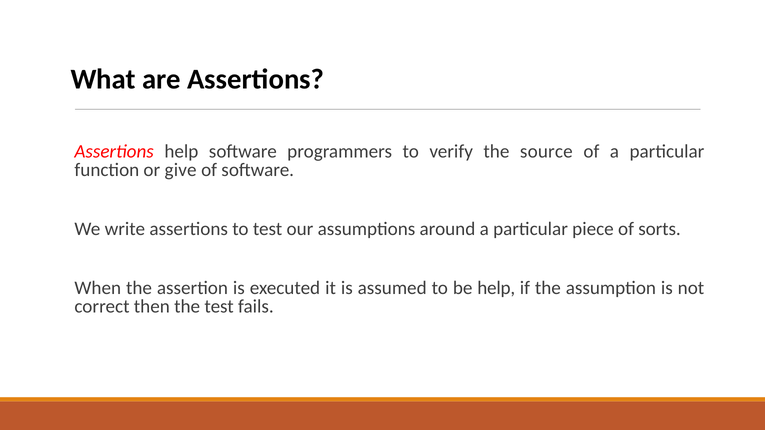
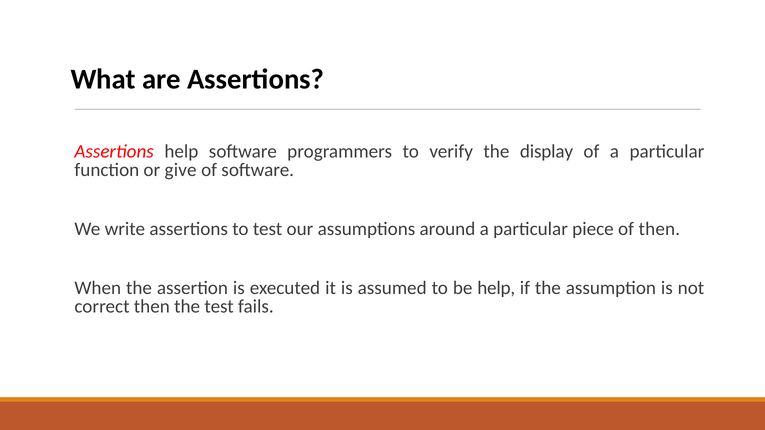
source: source -> display
of sorts: sorts -> then
